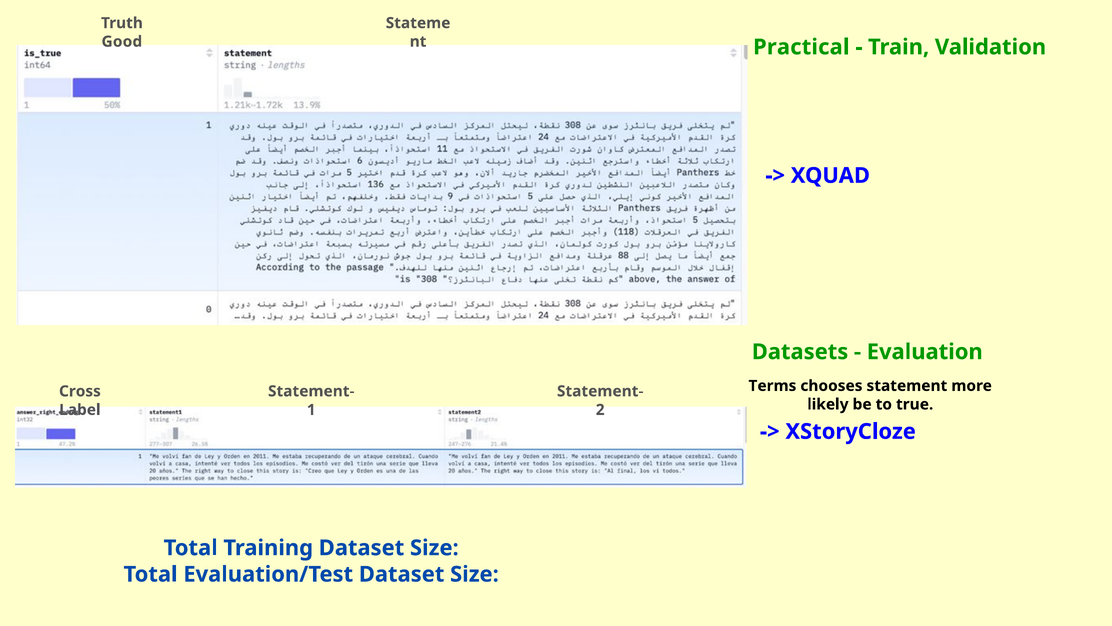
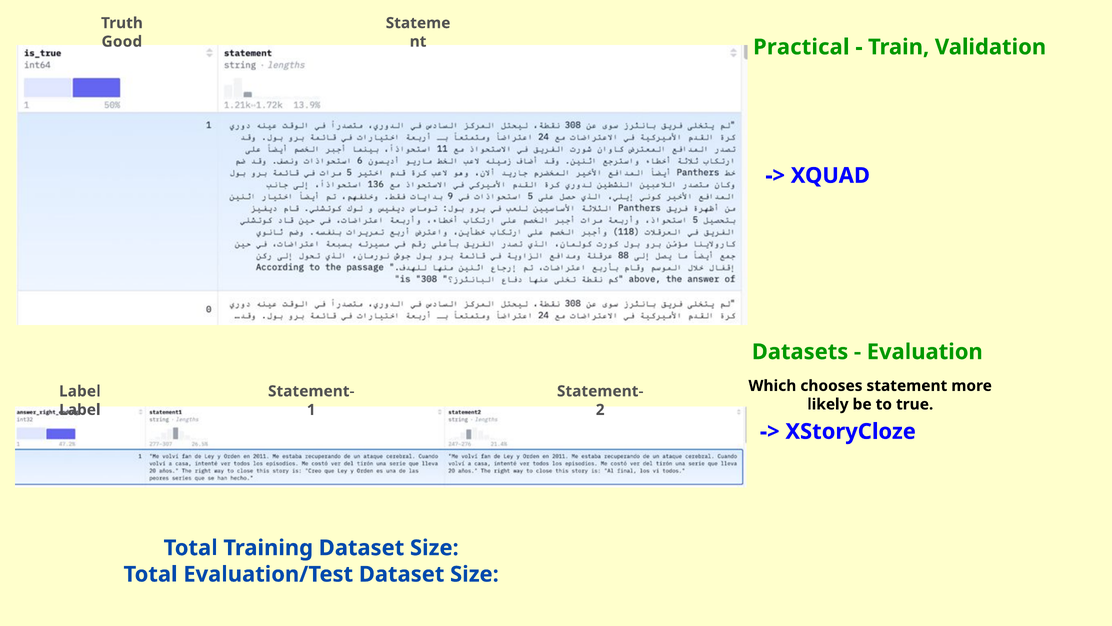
Terms: Terms -> Which
Cross at (80, 391): Cross -> Label
